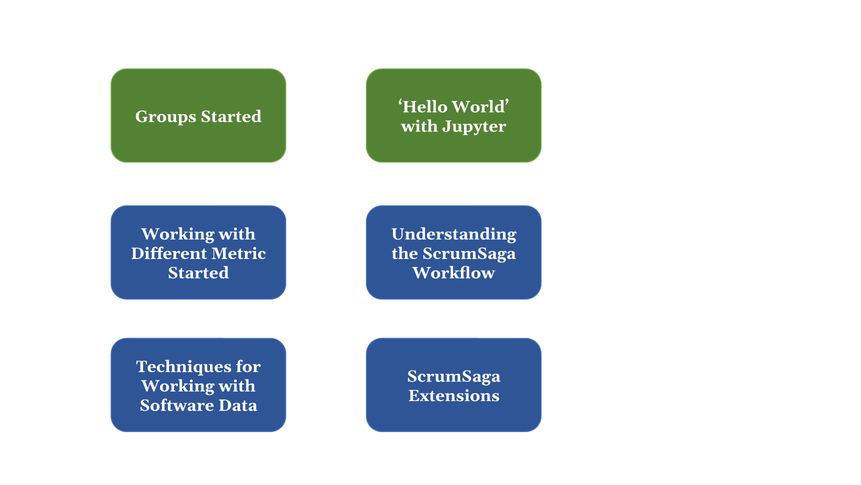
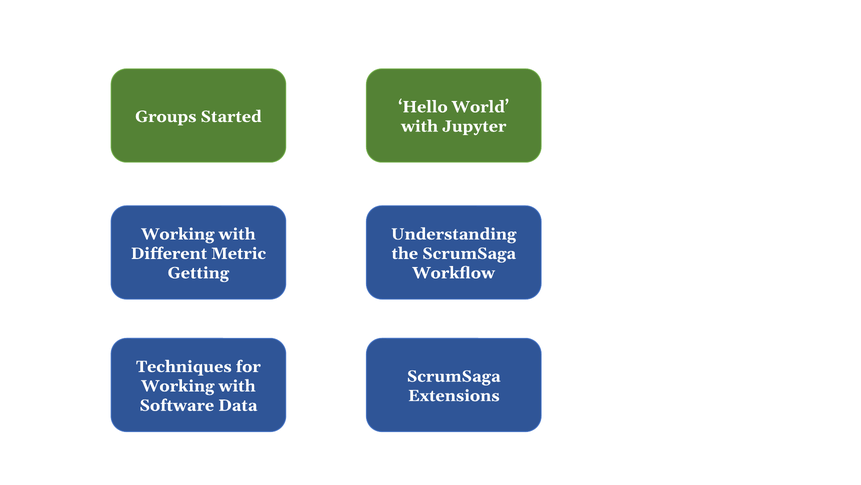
Started at (198, 273): Started -> Getting
